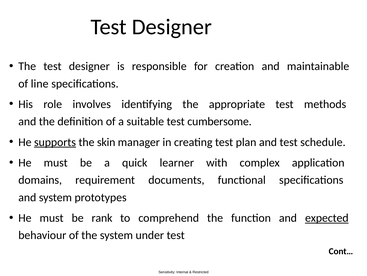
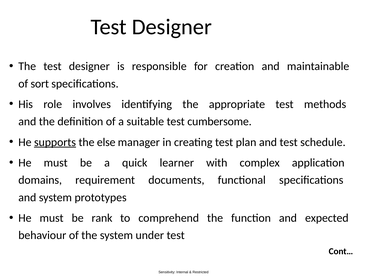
line: line -> sort
skin: skin -> else
expected underline: present -> none
